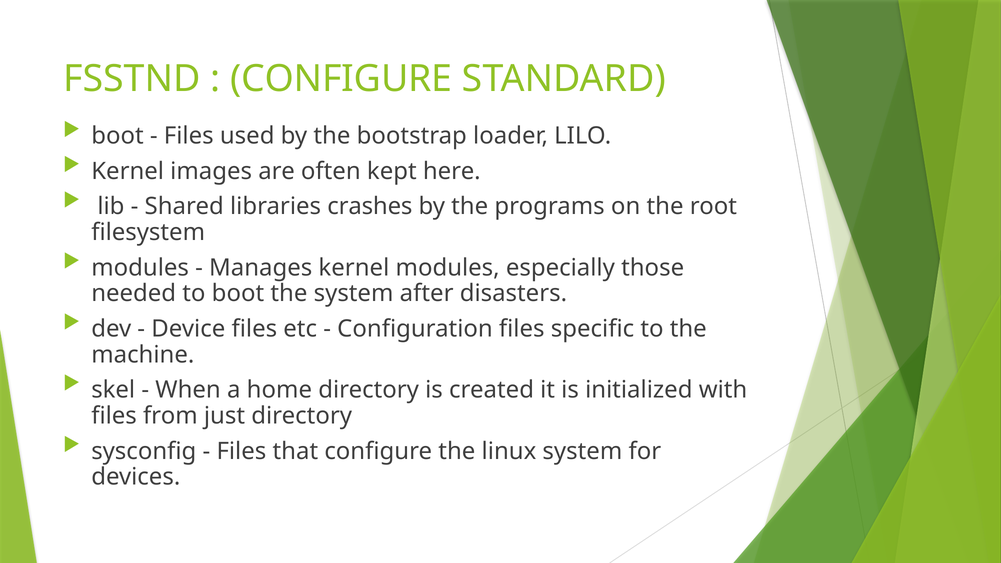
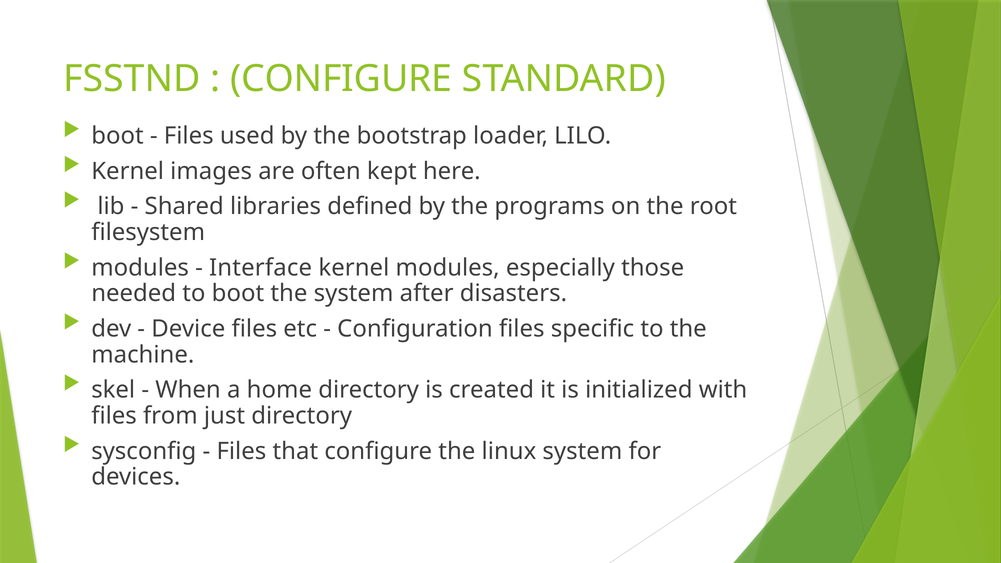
crashes: crashes -> defined
Manages: Manages -> Interface
